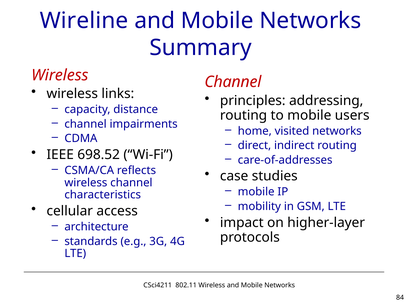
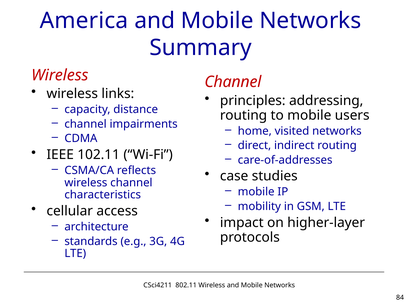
Wireline: Wireline -> America
698.52: 698.52 -> 102.11
